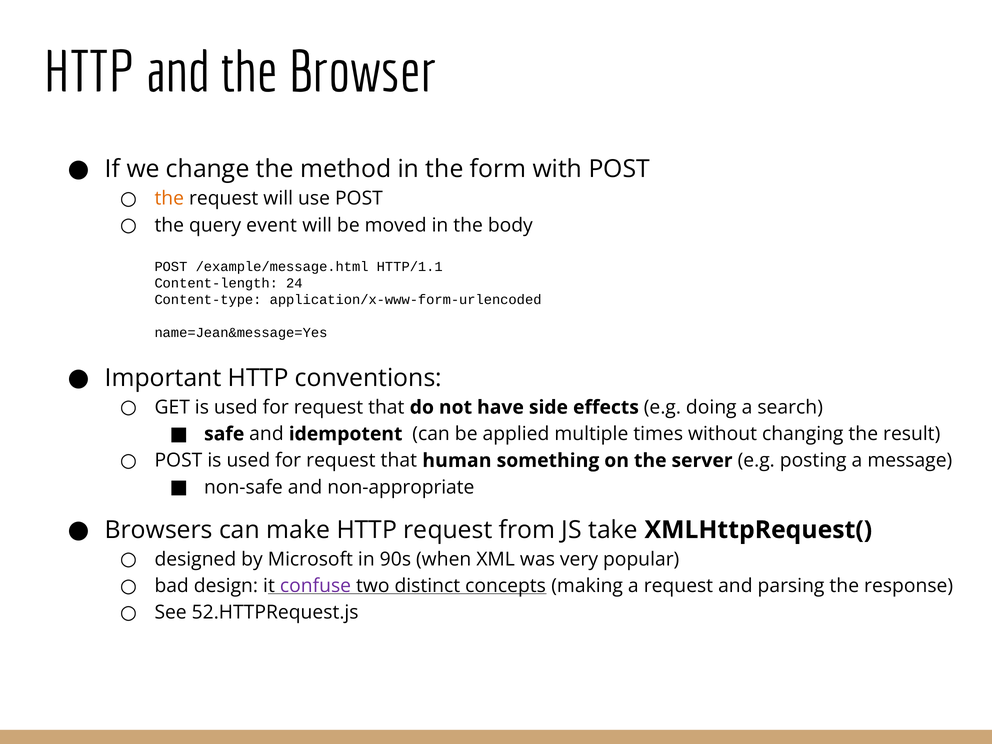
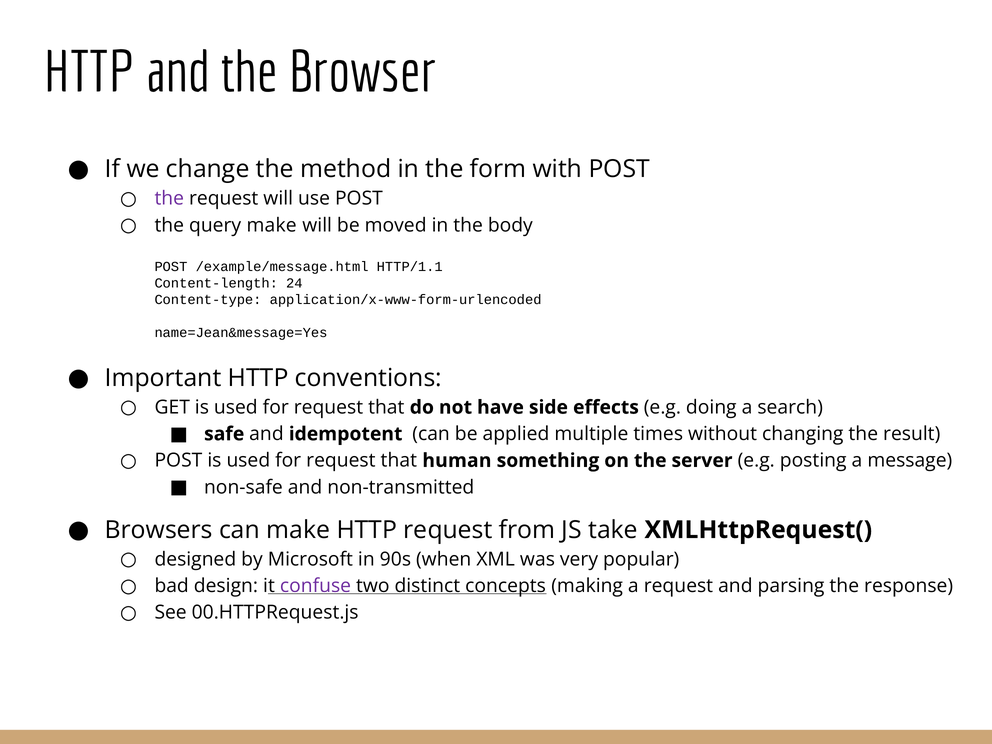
the at (169, 199) colour: orange -> purple
query event: event -> make
non-appropriate: non-appropriate -> non-transmitted
52.HTTPRequest.js: 52.HTTPRequest.js -> 00.HTTPRequest.js
